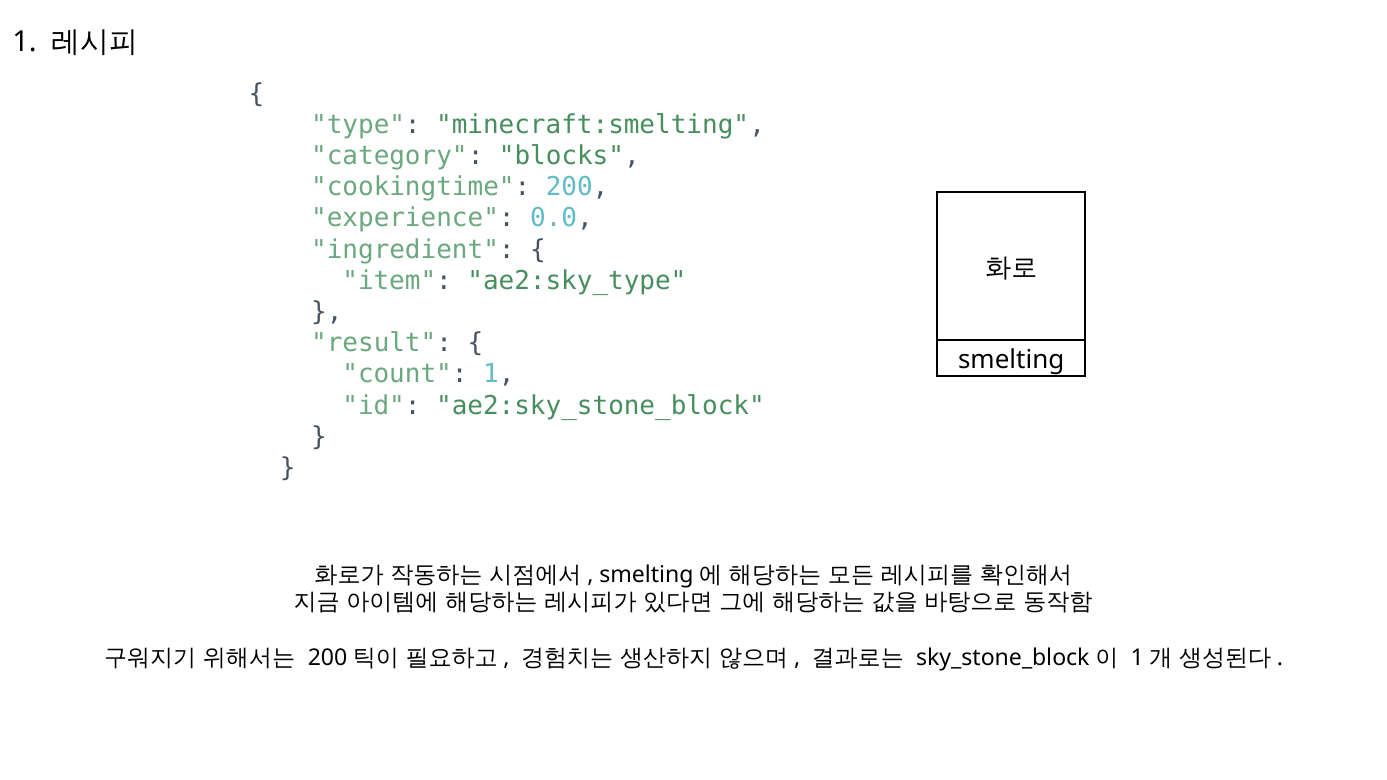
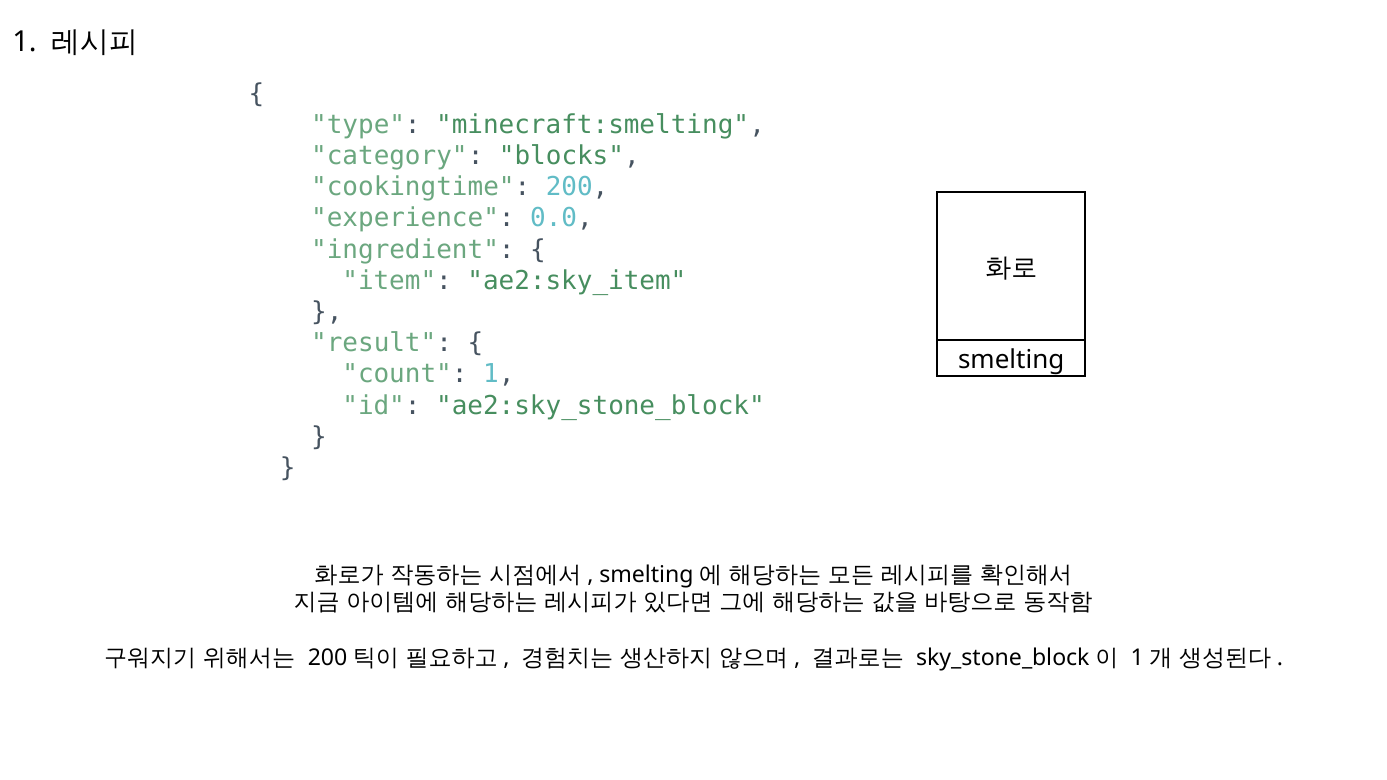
ae2:sky_type: ae2:sky_type -> ae2:sky_item
